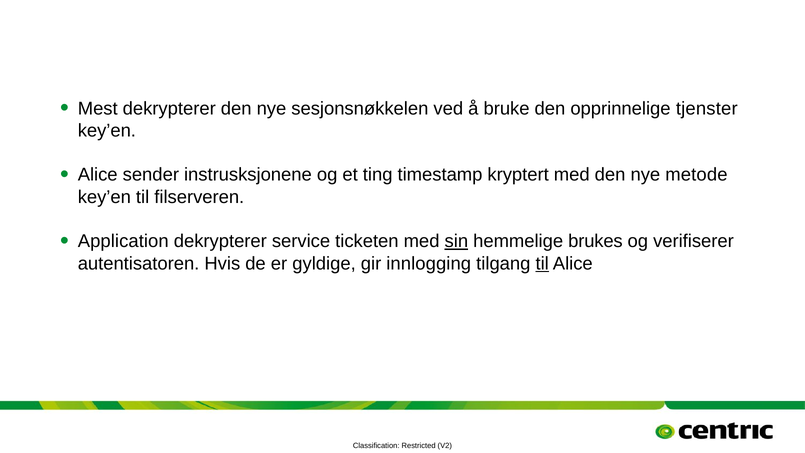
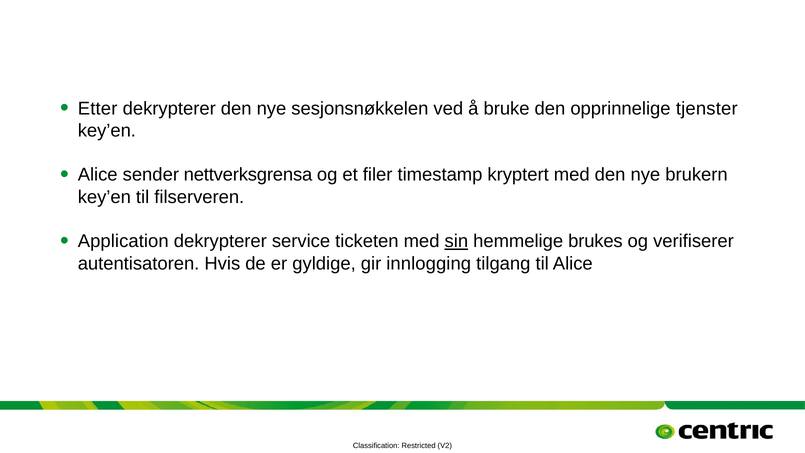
Mest: Mest -> Etter
instrusksjonene: instrusksjonene -> nettverksgrensa
ting: ting -> filer
metode: metode -> brukern
til at (542, 263) underline: present -> none
